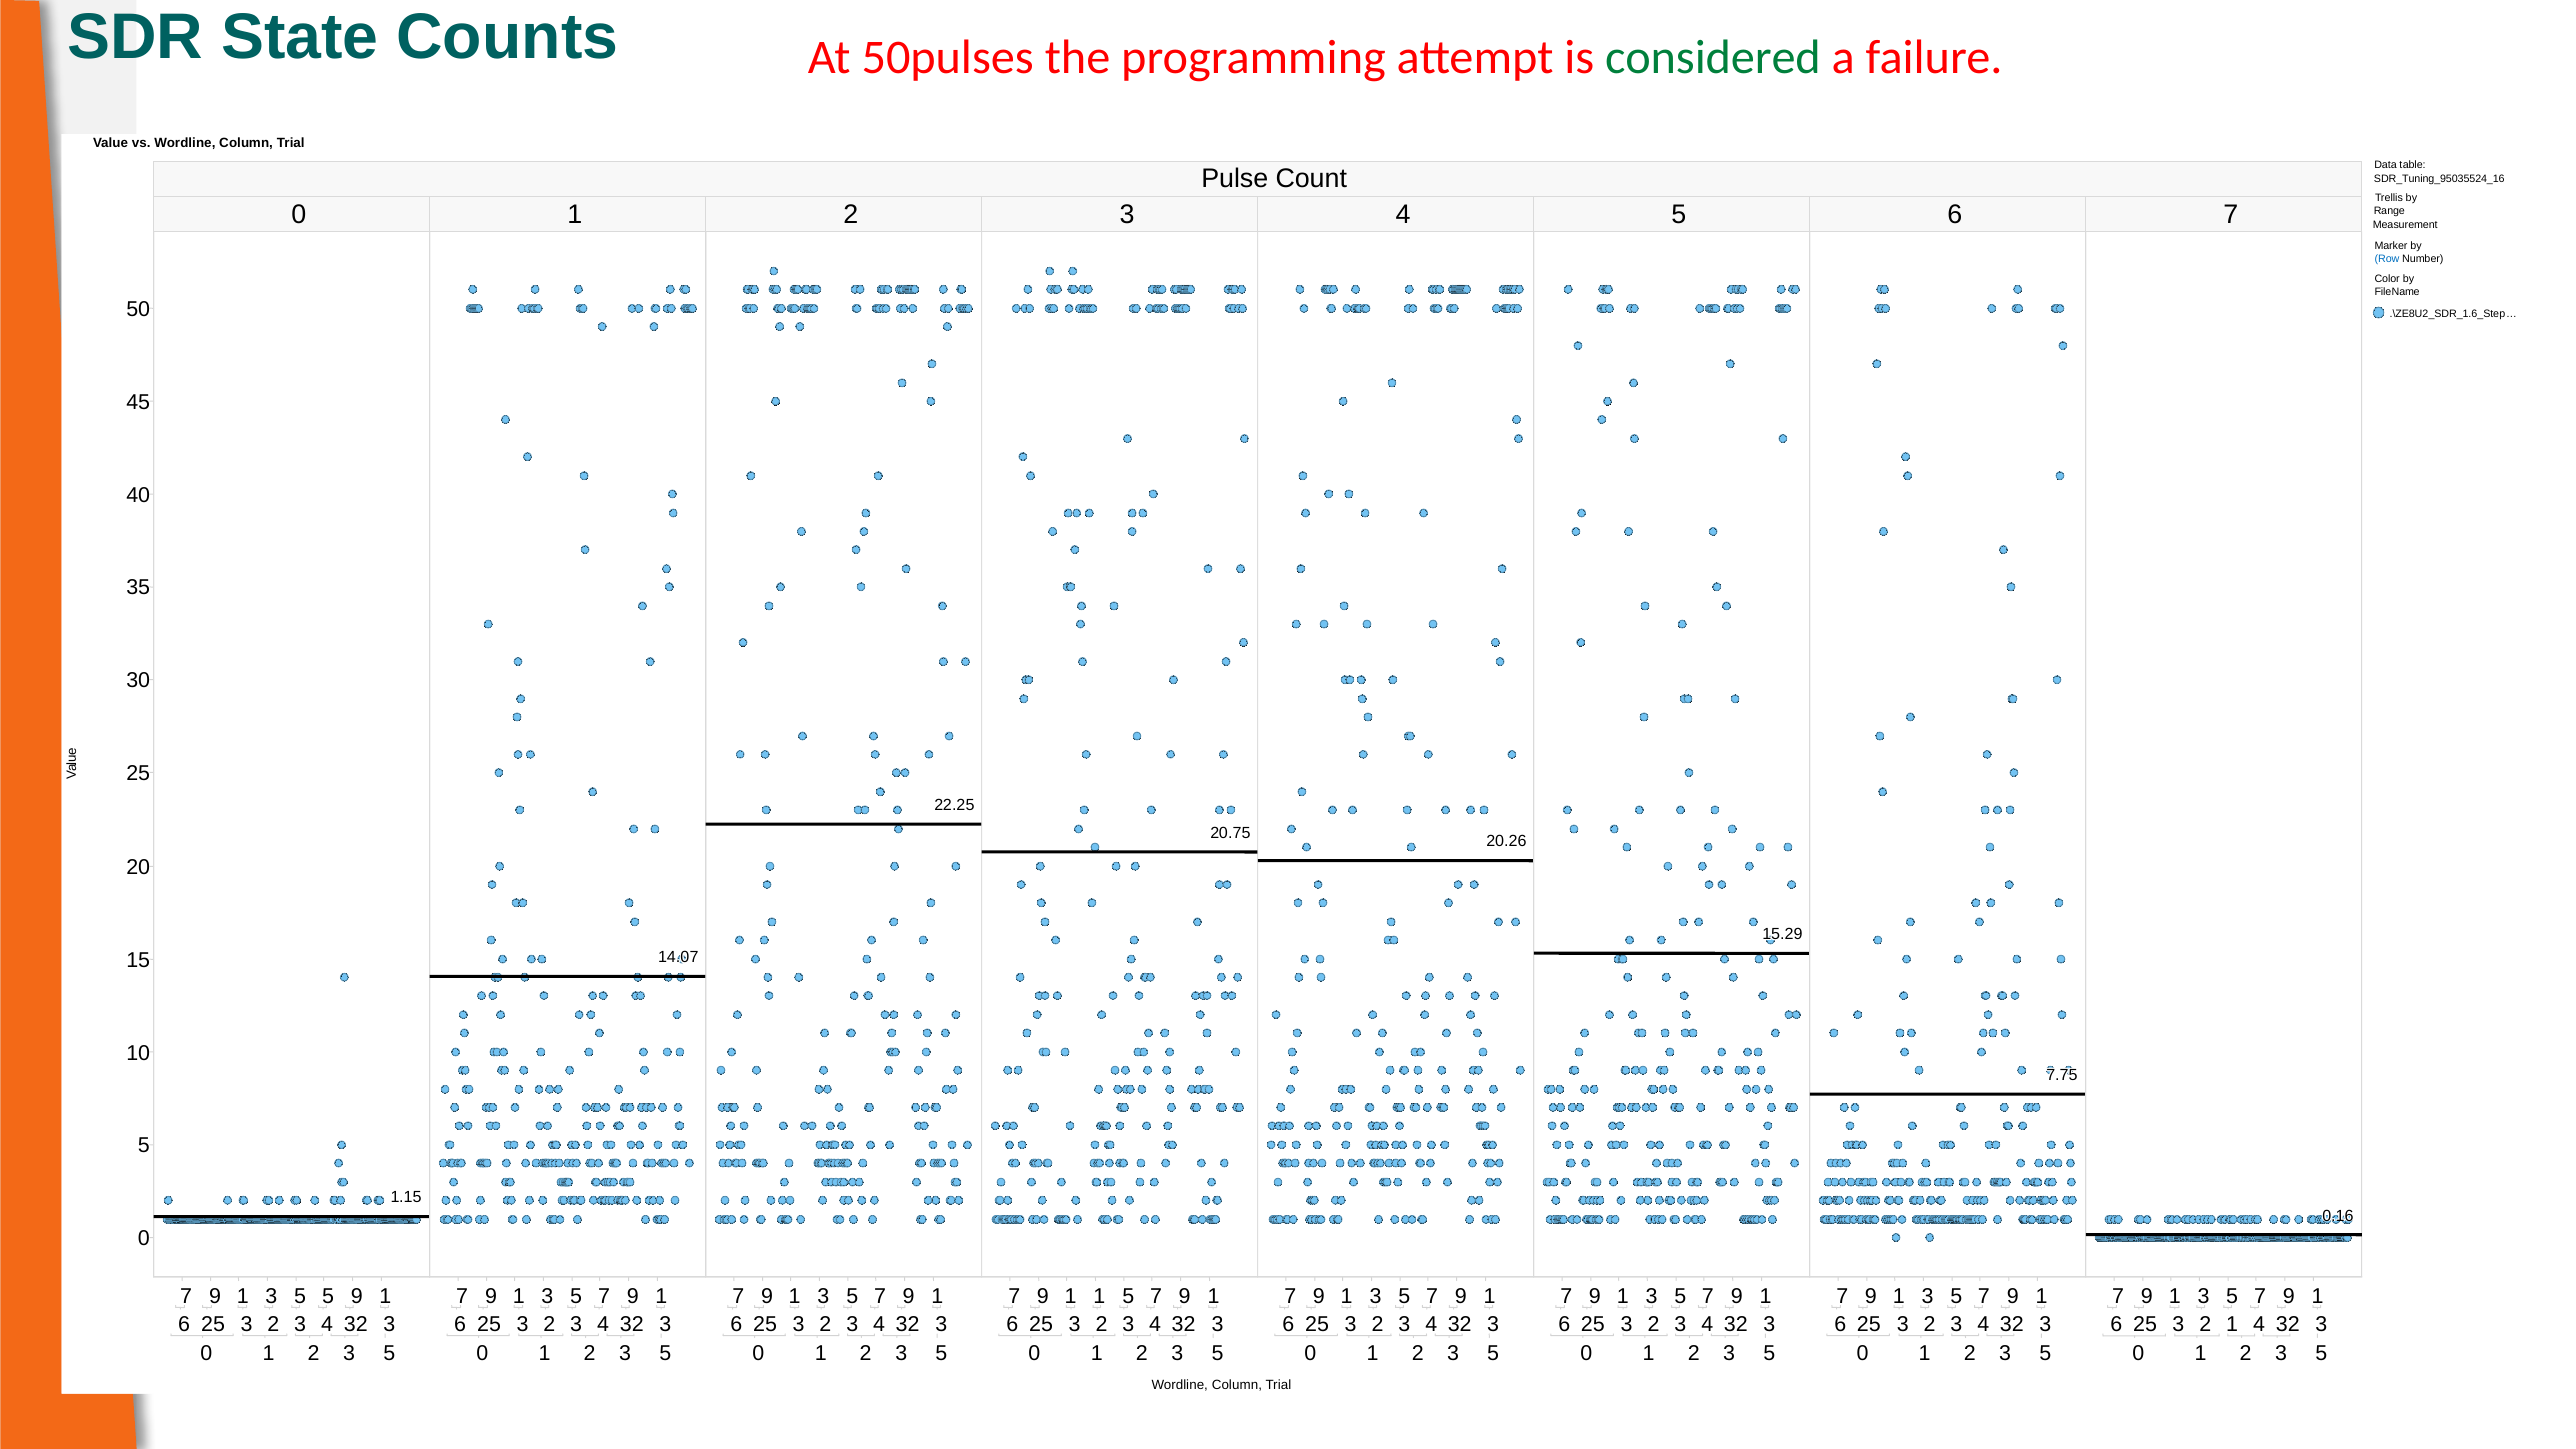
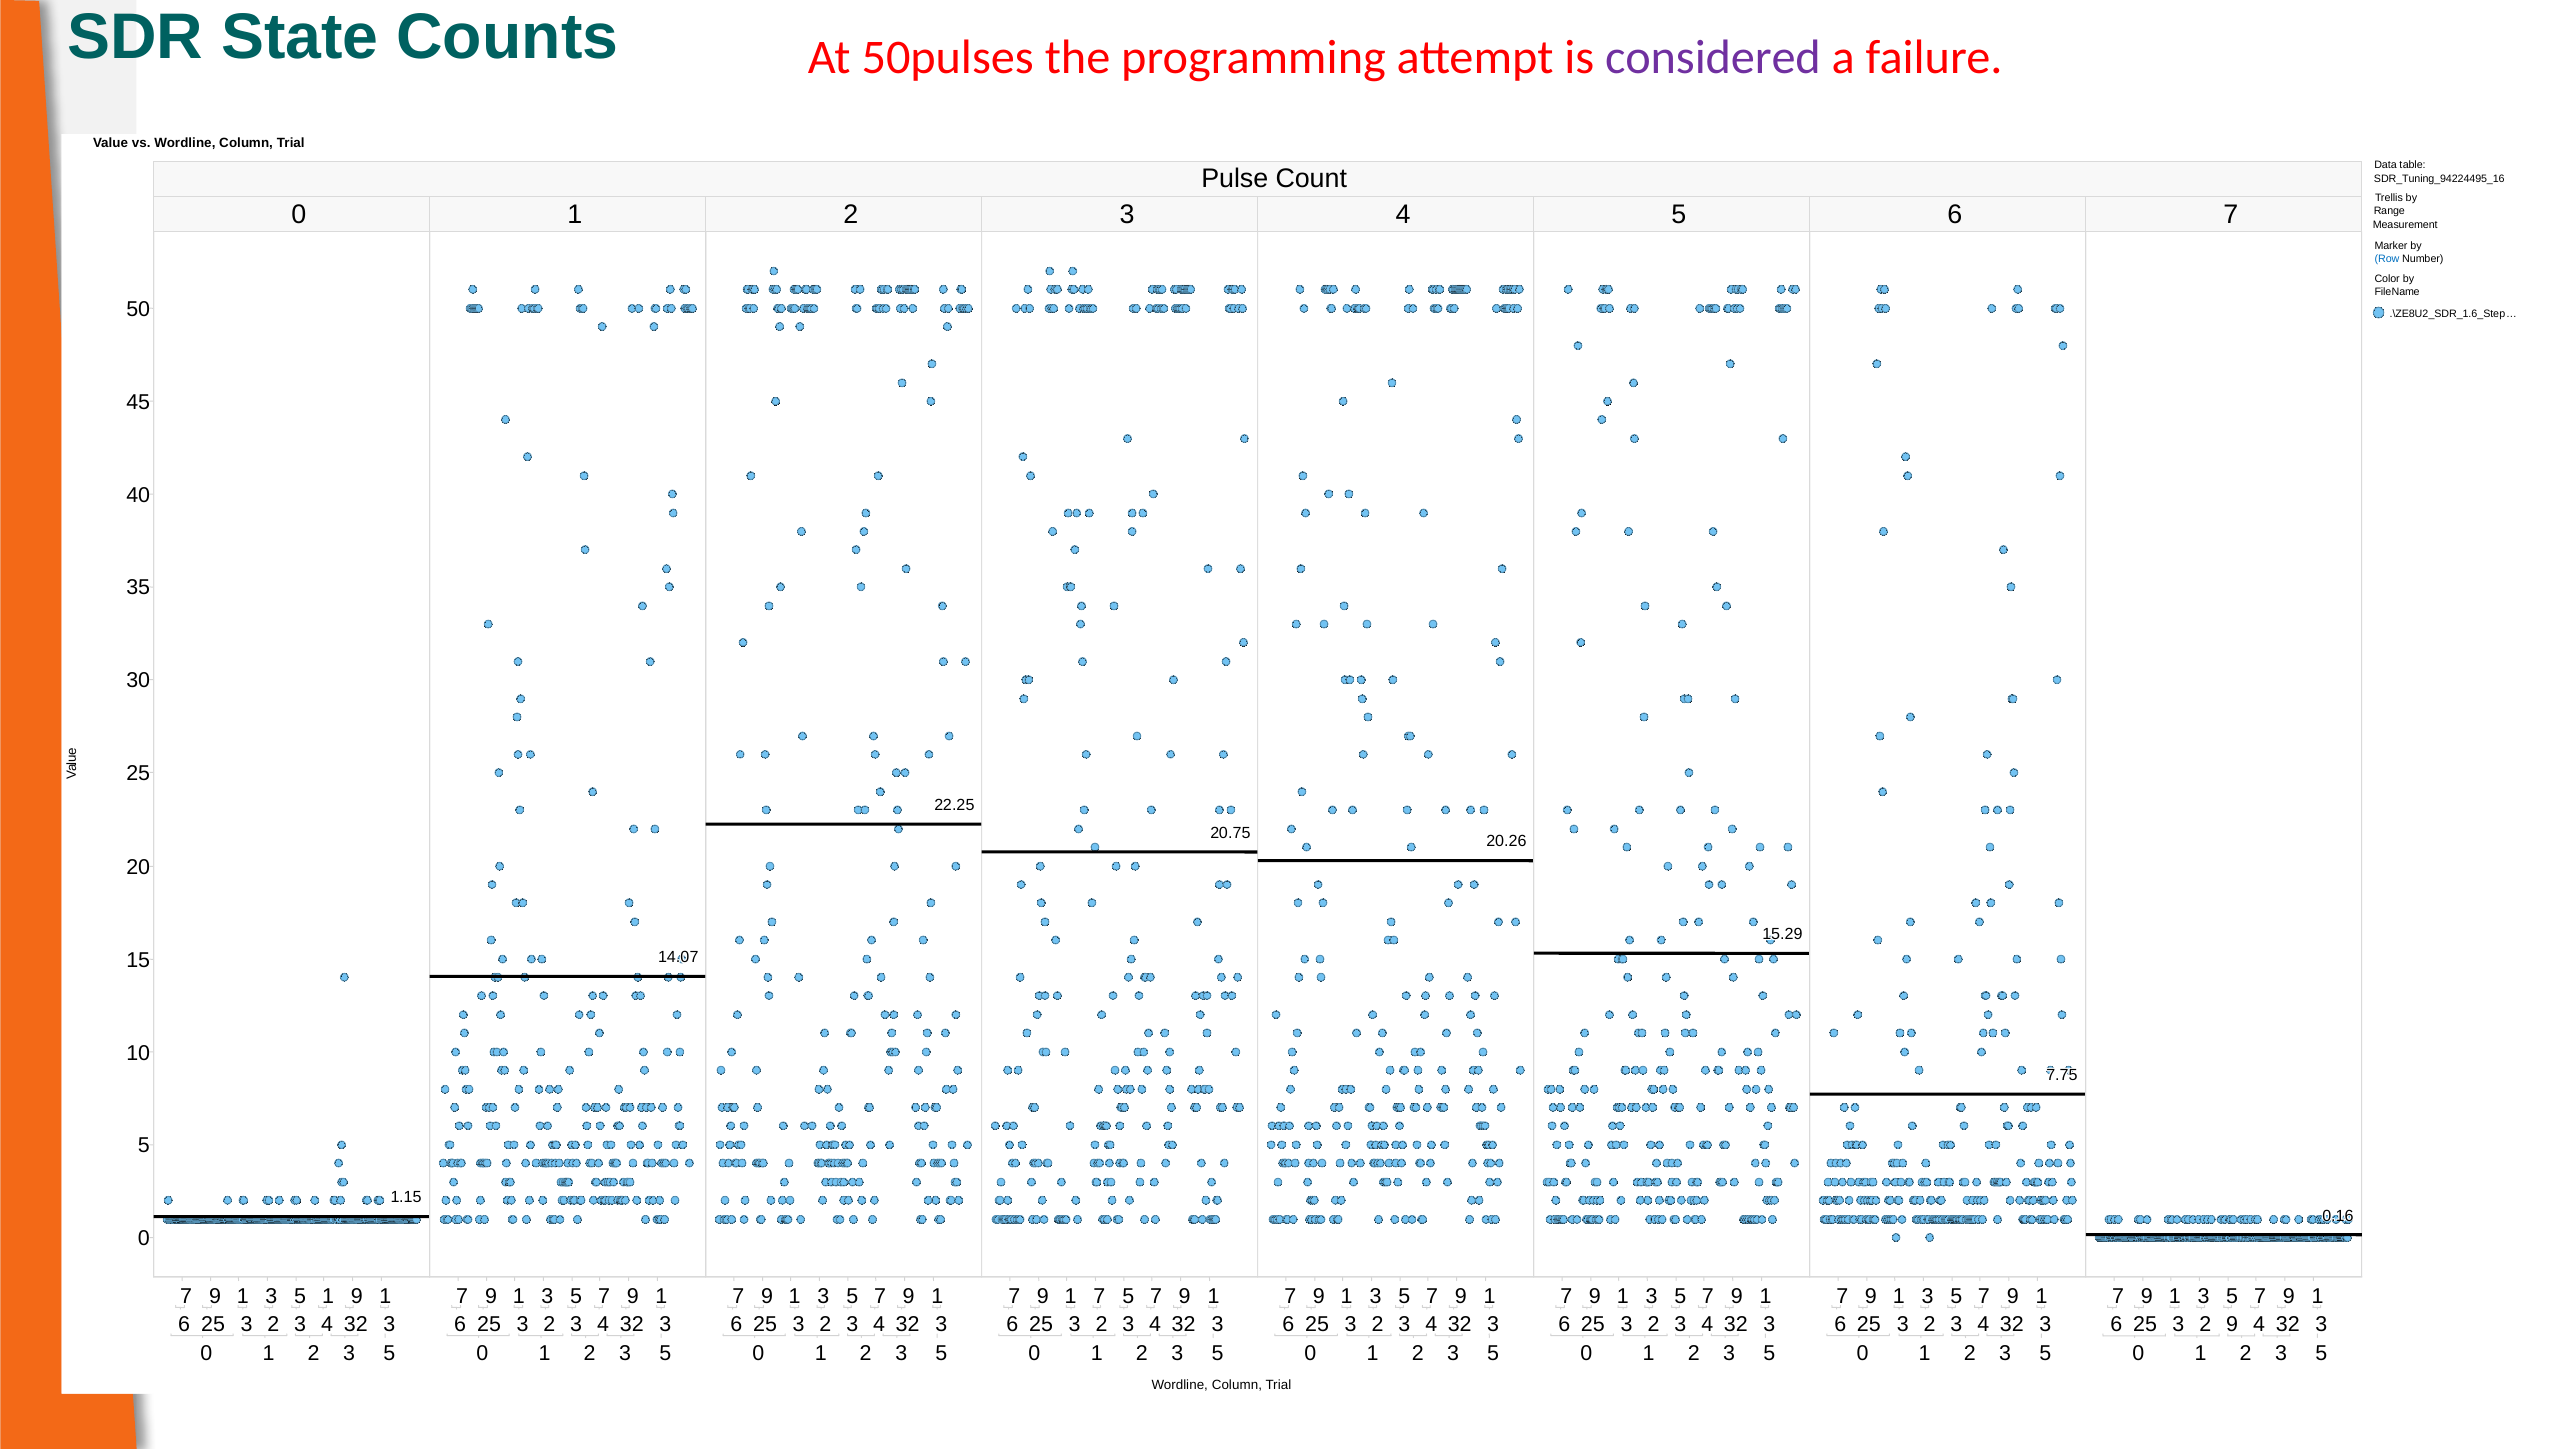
considered colour: green -> purple
SDR_Tuning_95035524_16: SDR_Tuning_95035524_16 -> SDR_Tuning_94224495_16
5 5: 5 -> 1
1 1: 1 -> 7
2 1: 1 -> 9
